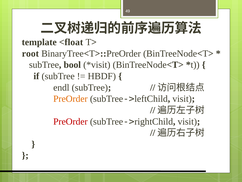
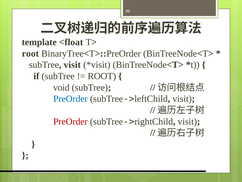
subTree bool: bool -> visit
HBDF at (102, 76): HBDF -> ROOT
endl: endl -> void
PreOrder at (70, 99) colour: orange -> blue
